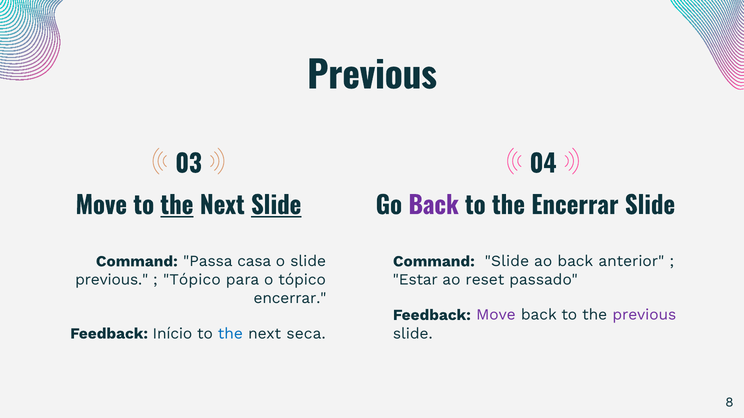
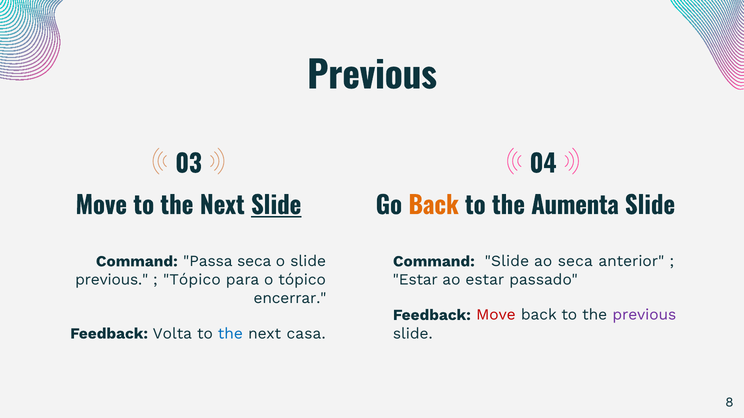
the at (177, 206) underline: present -> none
Back at (434, 206) colour: purple -> orange
the Encerrar: Encerrar -> Aumenta
Passa casa: casa -> seca
ao back: back -> seca
ao reset: reset -> estar
Move at (496, 315) colour: purple -> red
Início: Início -> Volta
seca: seca -> casa
